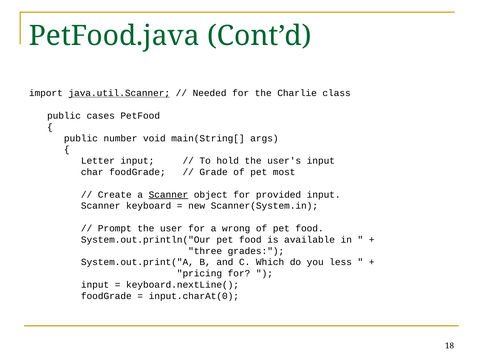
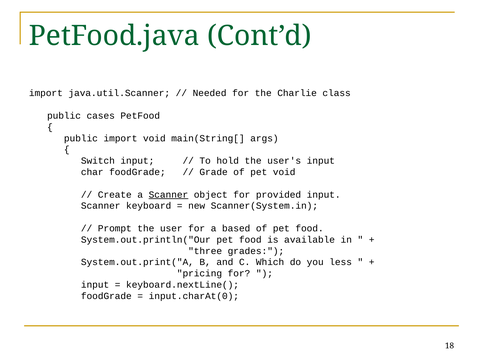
java.util.Scanner underline: present -> none
public number: number -> import
Letter: Letter -> Switch
pet most: most -> void
wrong: wrong -> based
